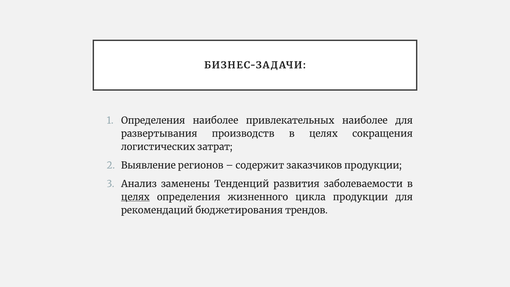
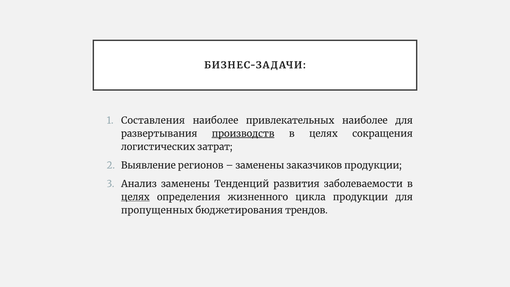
Определения at (153, 120): Определения -> Составления
производств underline: none -> present
содержит at (260, 165): содержит -> заменены
рекомендаций: рекомендаций -> пропущенных
